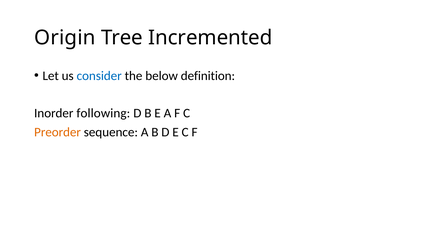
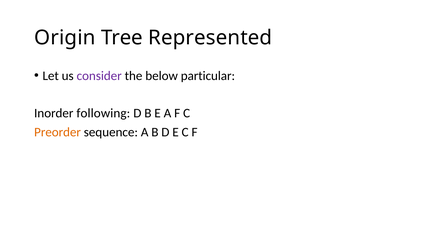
Incremented: Incremented -> Represented
consider colour: blue -> purple
definition: definition -> particular
